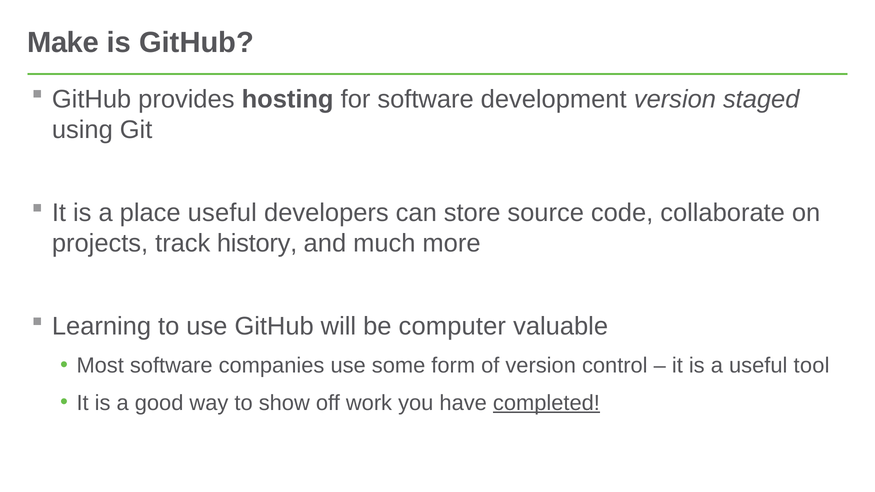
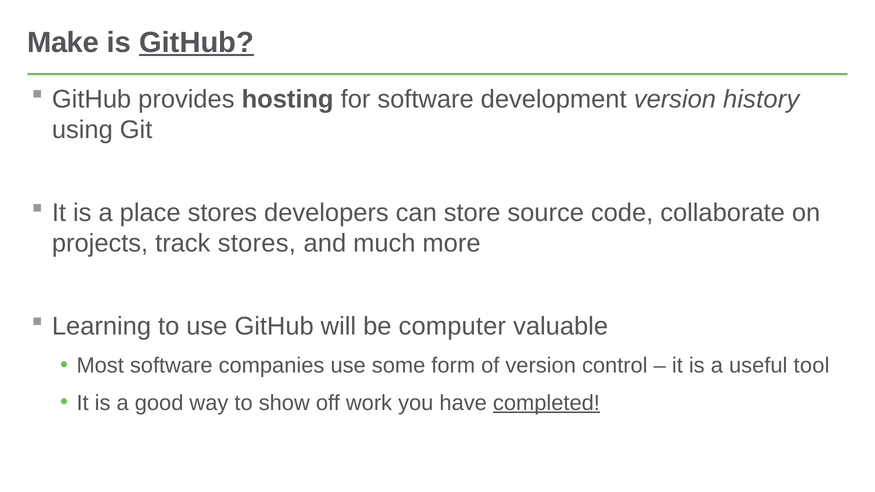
GitHub at (197, 42) underline: none -> present
staged: staged -> history
place useful: useful -> stores
track history: history -> stores
